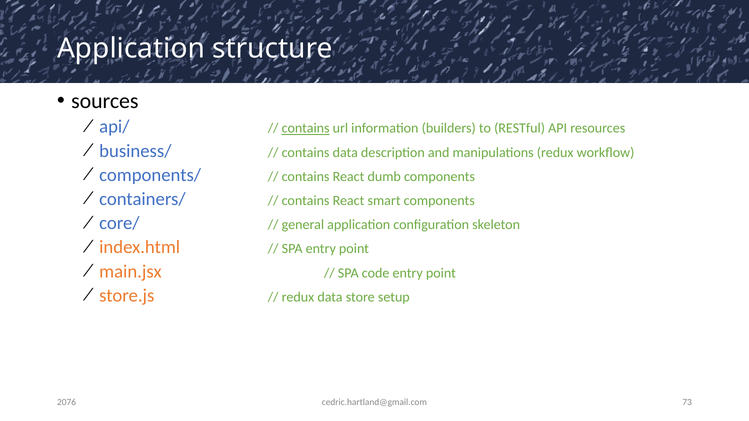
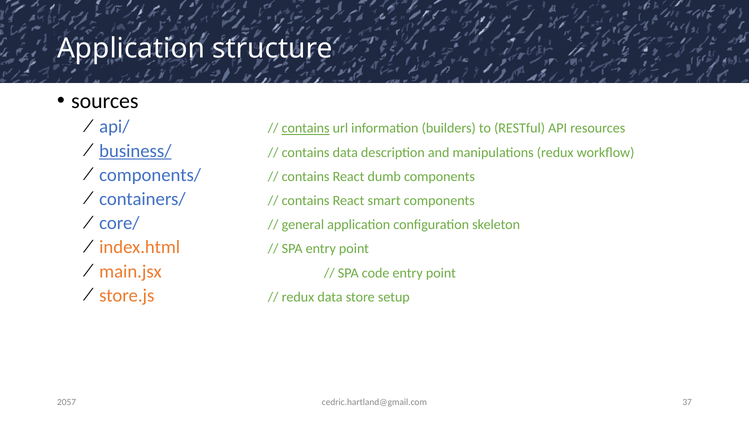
business/ underline: none -> present
73: 73 -> 37
2076: 2076 -> 2057
